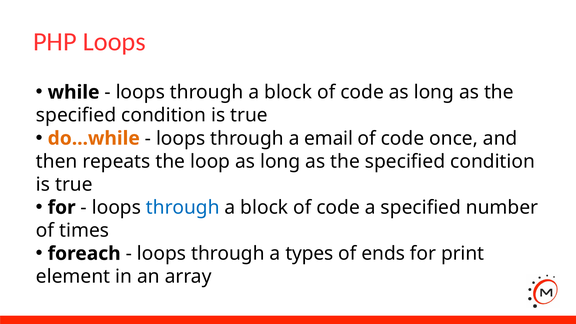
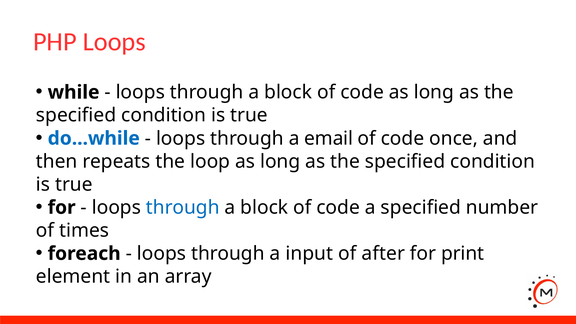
do...while colour: orange -> blue
types: types -> input
ends: ends -> after
